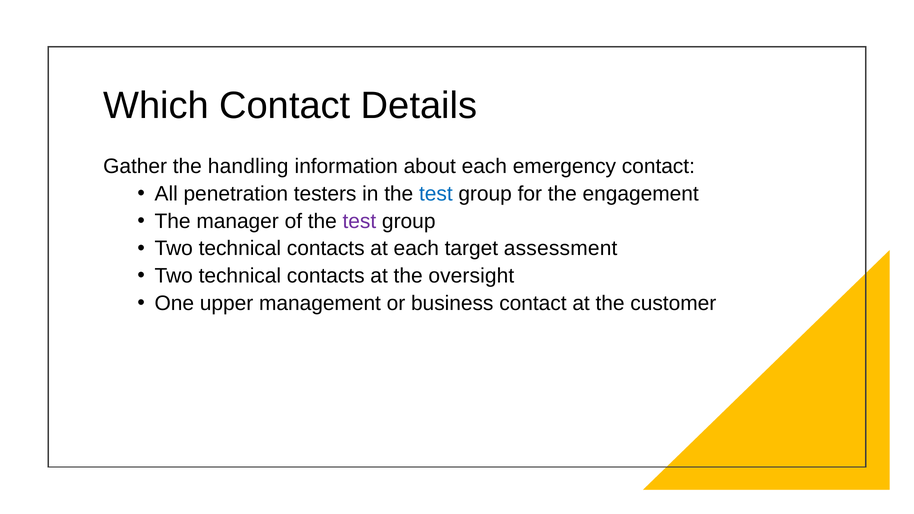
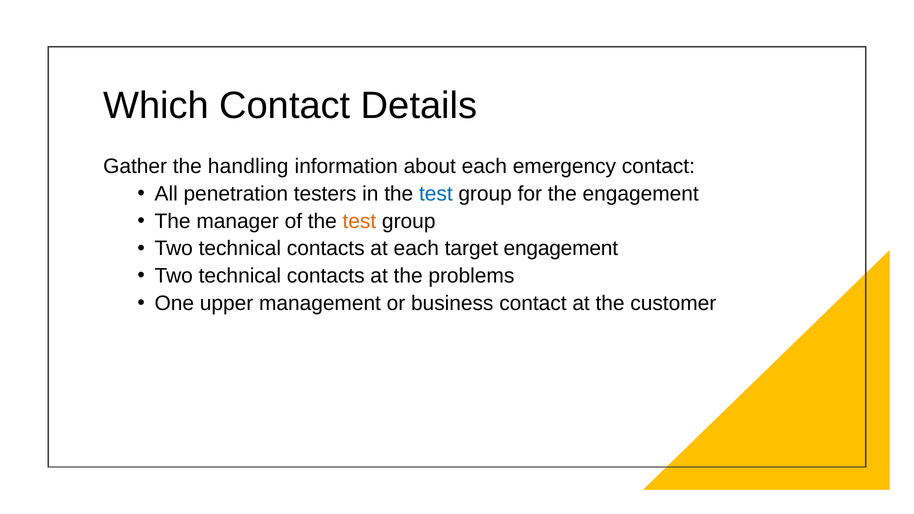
test at (359, 221) colour: purple -> orange
target assessment: assessment -> engagement
oversight: oversight -> problems
